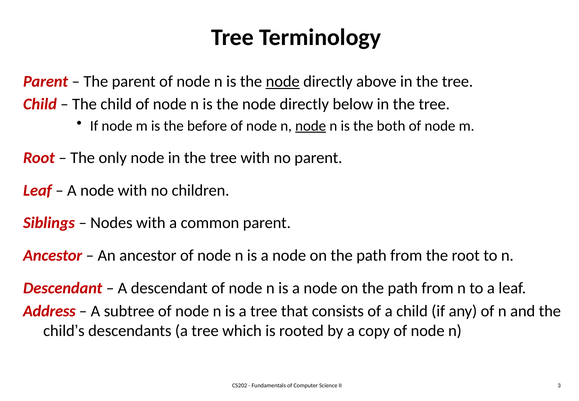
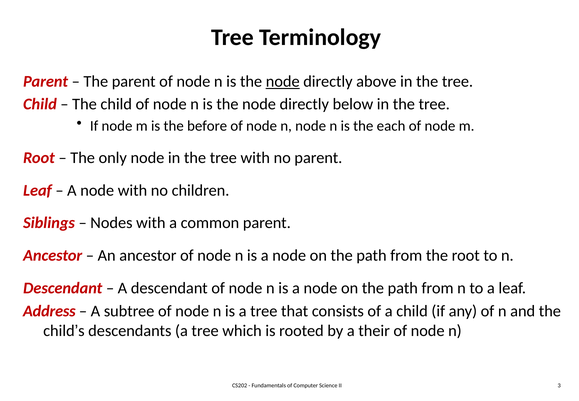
node at (311, 126) underline: present -> none
both: both -> each
copy: copy -> their
